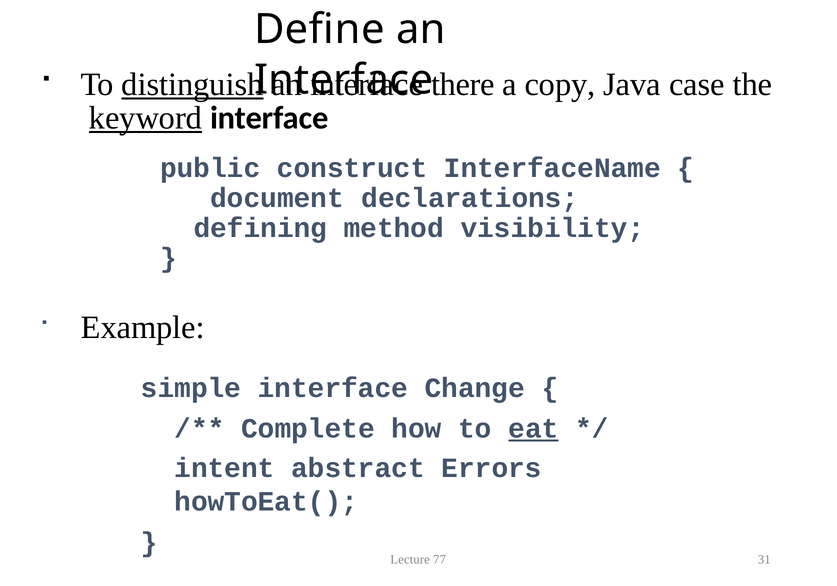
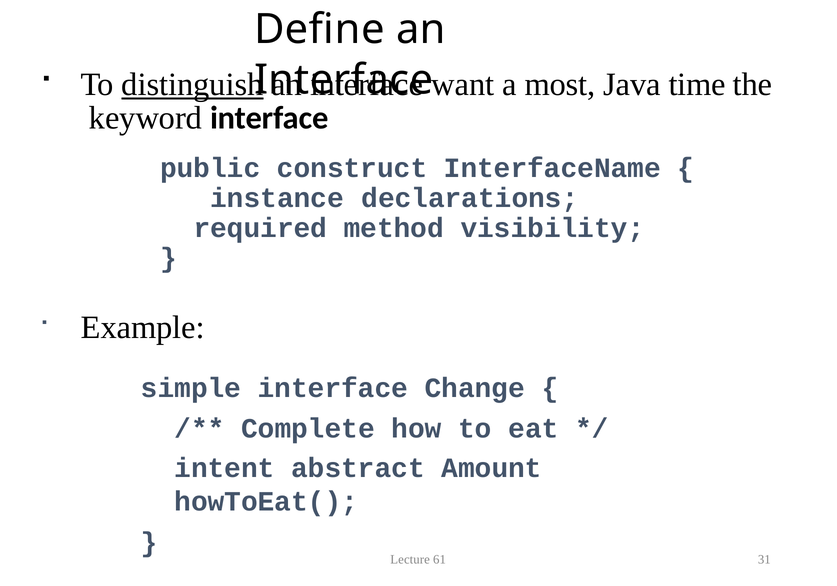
there: there -> want
copy: copy -> most
case: case -> time
keyword underline: present -> none
document: document -> instance
defining: defining -> required
eat underline: present -> none
Errors: Errors -> Amount
77: 77 -> 61
